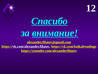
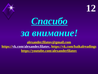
внимание underline: present -> none
